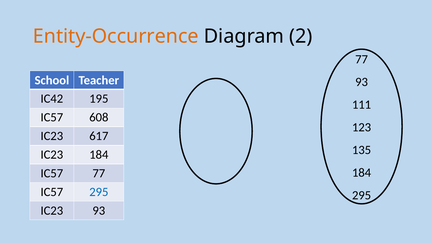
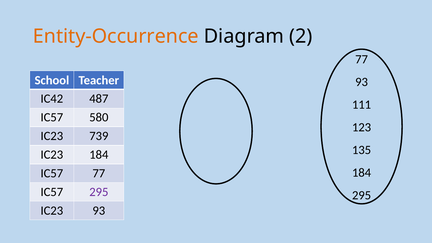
195: 195 -> 487
608: 608 -> 580
617: 617 -> 739
295 at (99, 192) colour: blue -> purple
